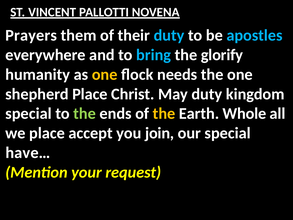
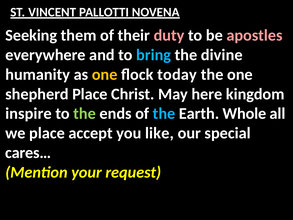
Prayers: Prayers -> Seeking
duty at (169, 35) colour: light blue -> pink
apostles colour: light blue -> pink
glorify: glorify -> divine
needs: needs -> today
May duty: duty -> here
special at (29, 113): special -> inspire
the at (164, 113) colour: yellow -> light blue
join: join -> like
have…: have… -> cares…
